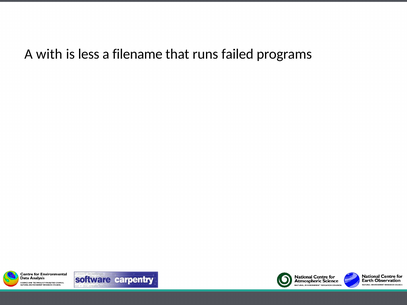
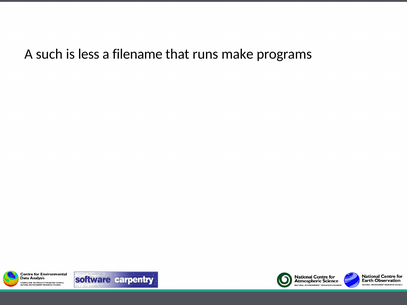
with: with -> such
failed: failed -> make
